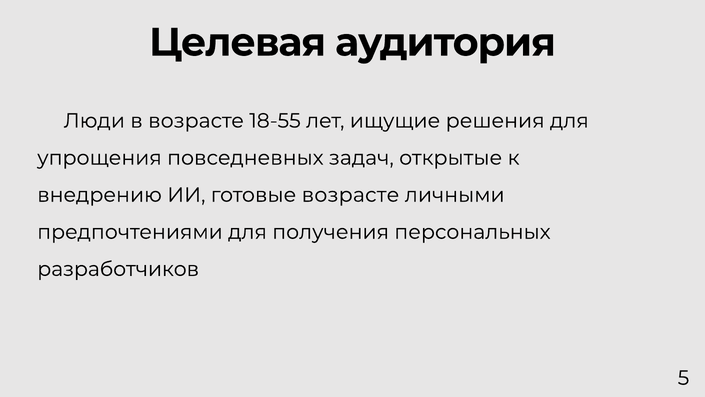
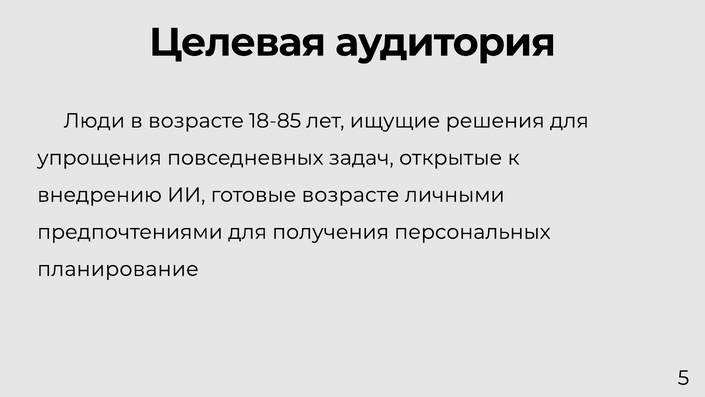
18-55: 18-55 -> 18-85
разработчиков: разработчиков -> планирование
